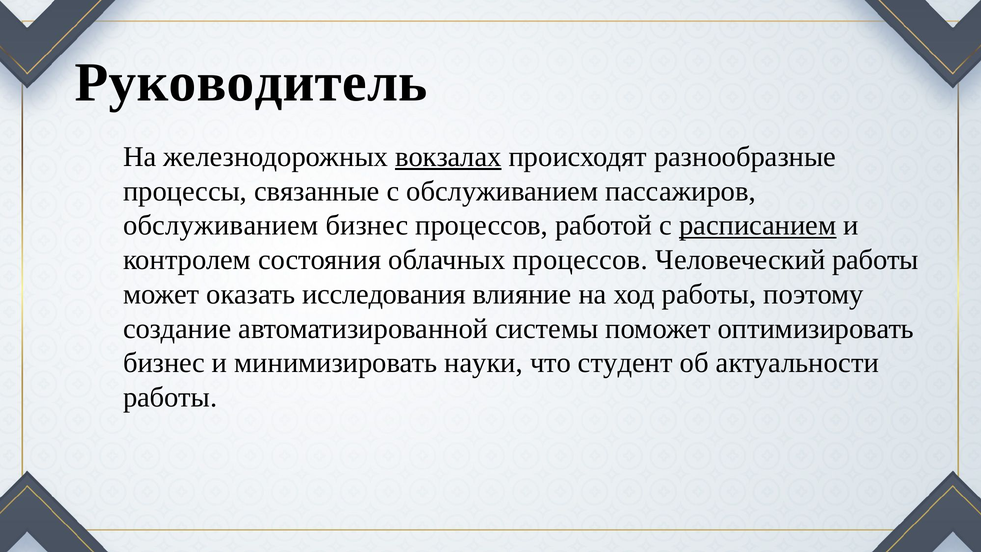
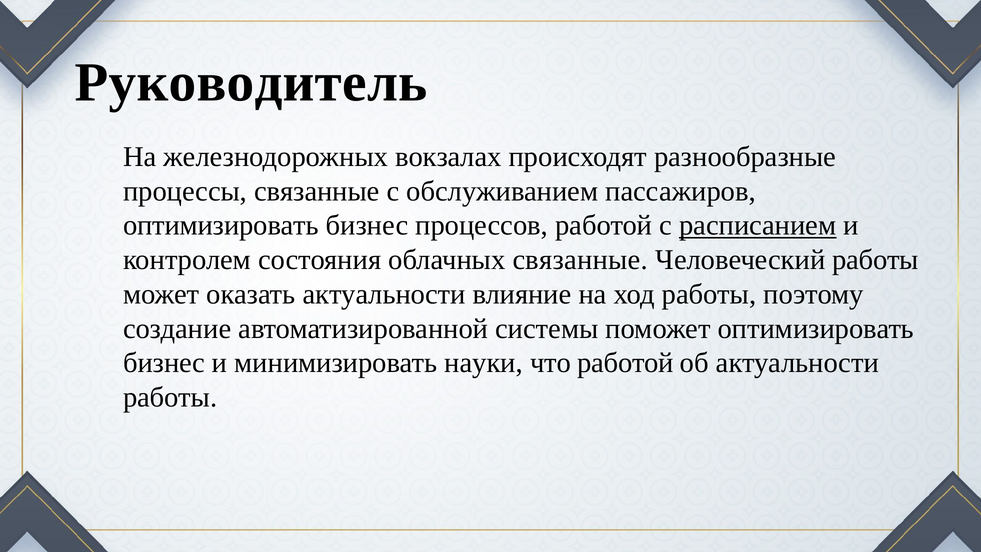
вокзалах underline: present -> none
обслуживанием at (221, 225): обслуживанием -> оптимизировать
облачных процессов: процессов -> связанные
оказать исследования: исследования -> актуальности
что студент: студент -> работой
